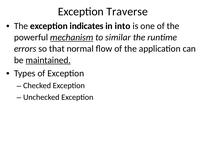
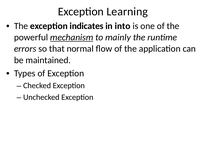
Traverse: Traverse -> Learning
similar: similar -> mainly
maintained underline: present -> none
